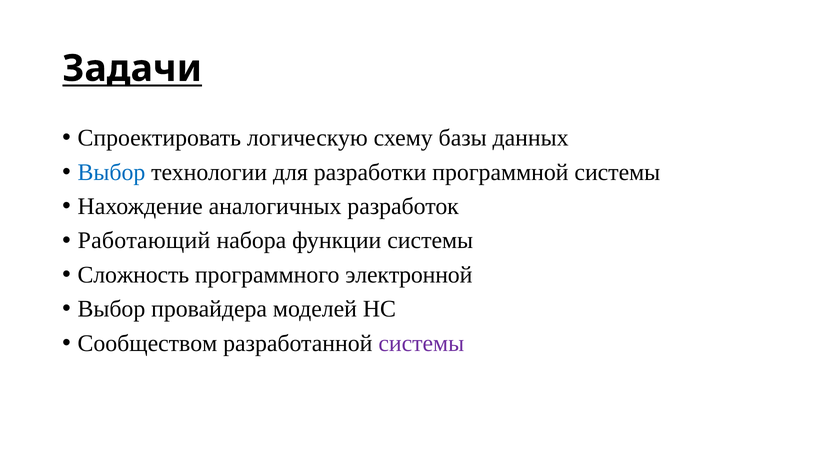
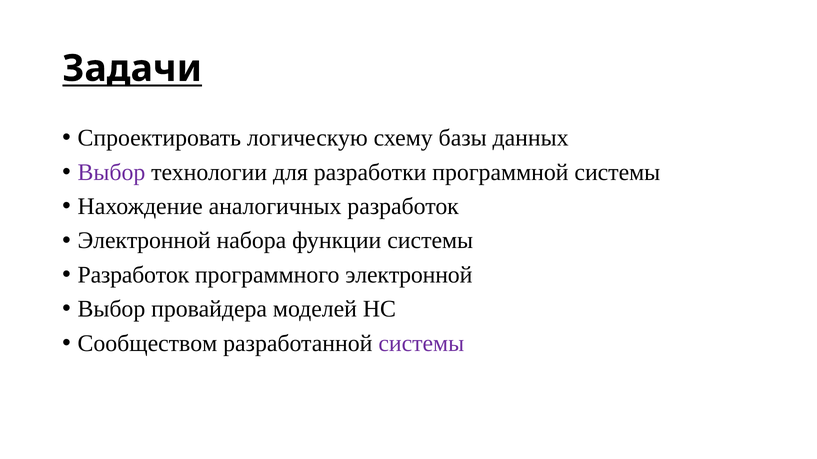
Выбор at (111, 172) colour: blue -> purple
Работающий at (144, 241): Работающий -> Электронной
Сложность at (133, 275): Сложность -> Разработок
